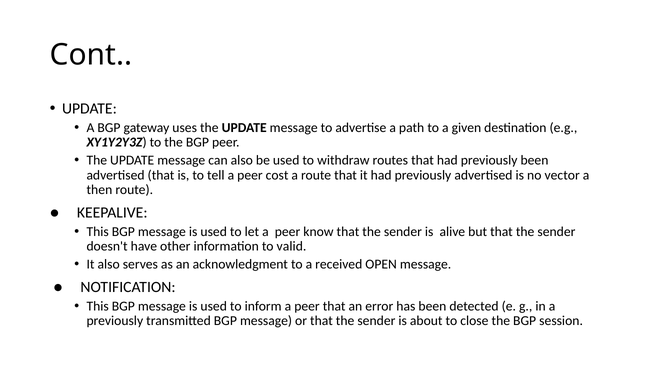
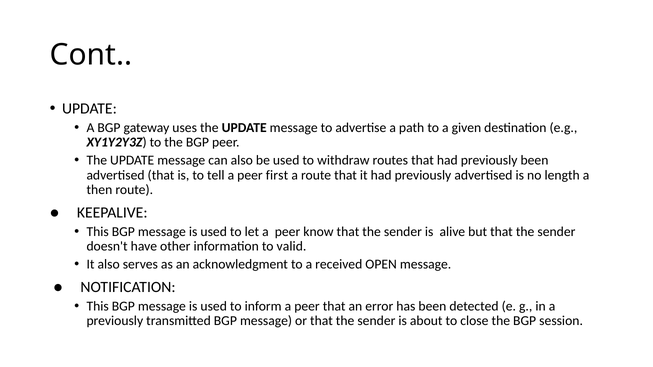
cost: cost -> first
vector: vector -> length
